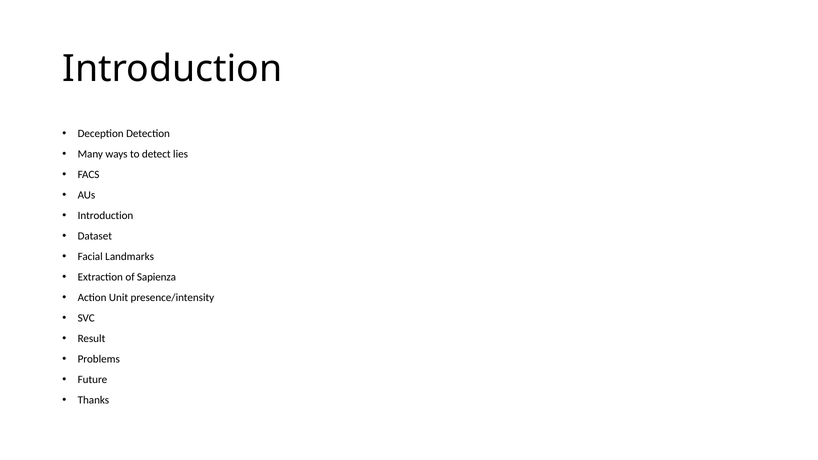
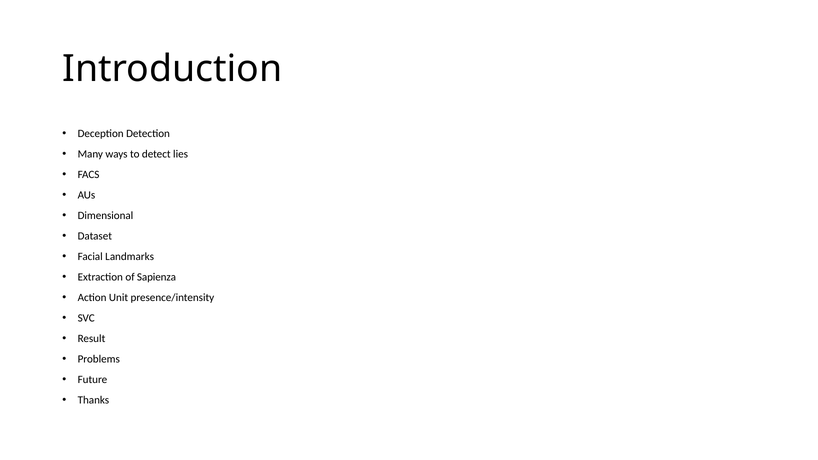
Introduction at (105, 216): Introduction -> Dimensional
